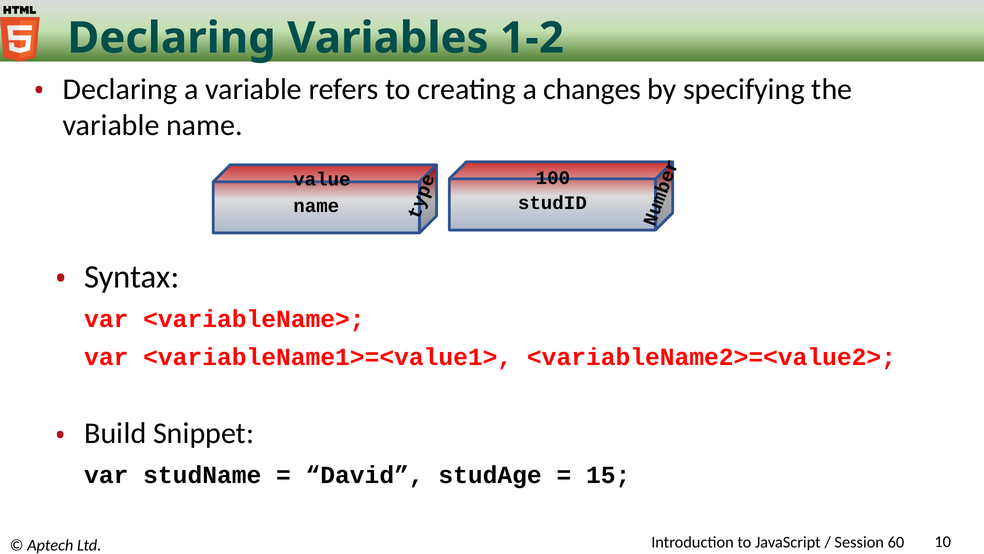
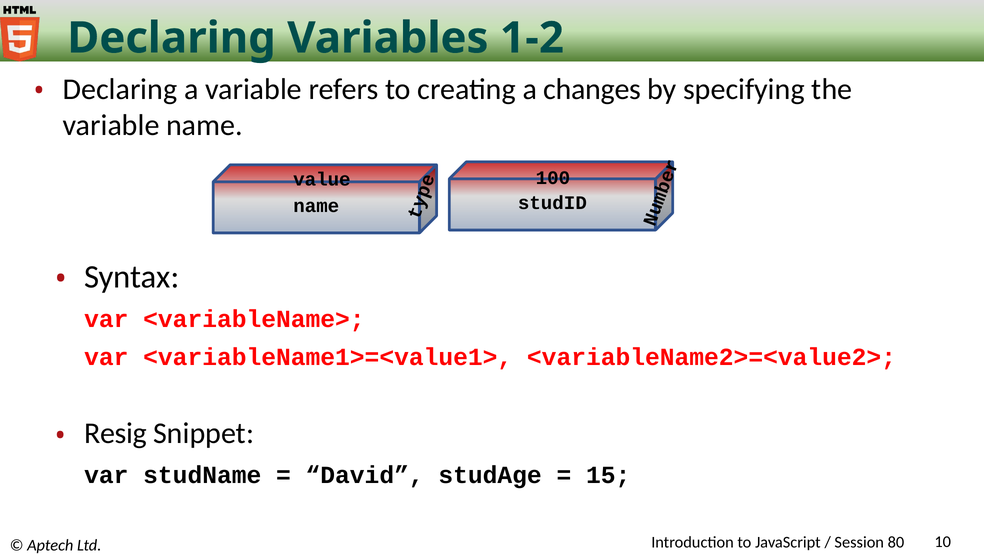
Build: Build -> Resig
60: 60 -> 80
